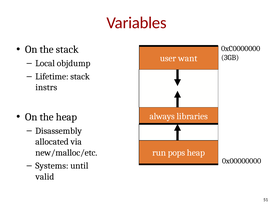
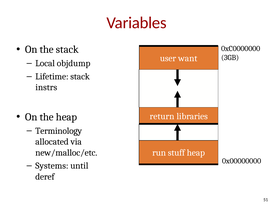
always: always -> return
Disassembly: Disassembly -> Terminology
pops: pops -> stuff
valid: valid -> deref
